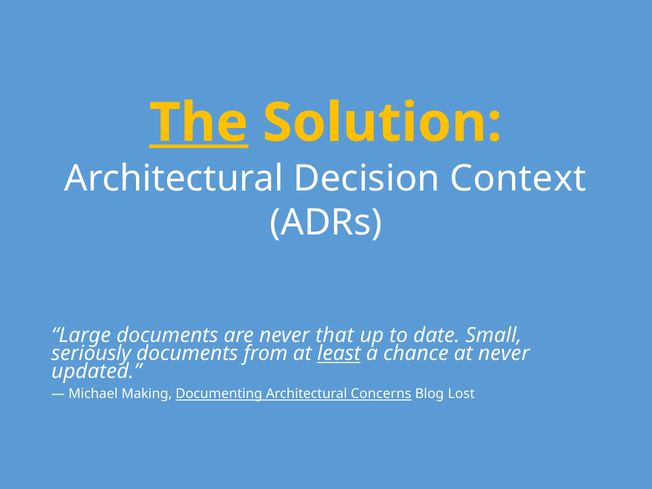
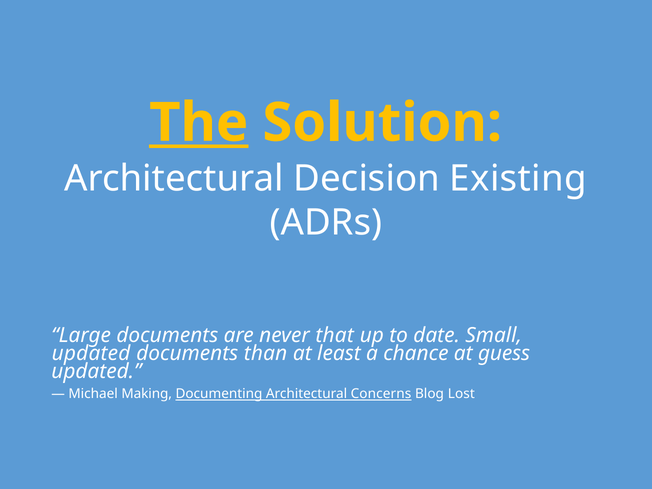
Context: Context -> Existing
seriously at (91, 354): seriously -> updated
from: from -> than
least underline: present -> none
at never: never -> guess
